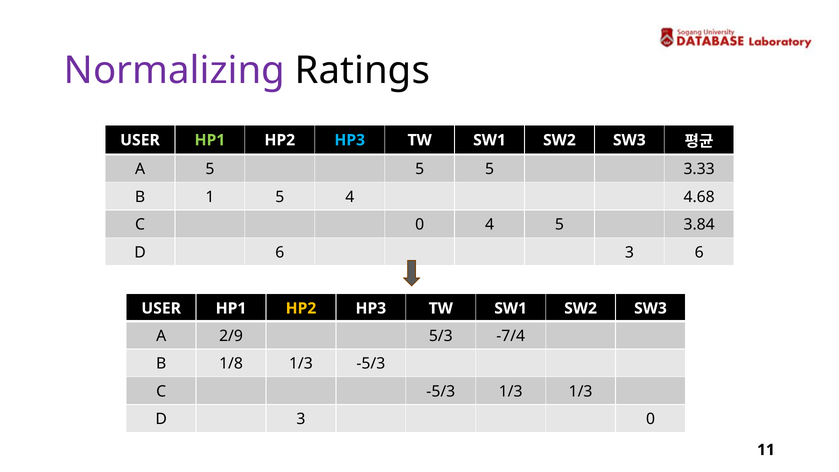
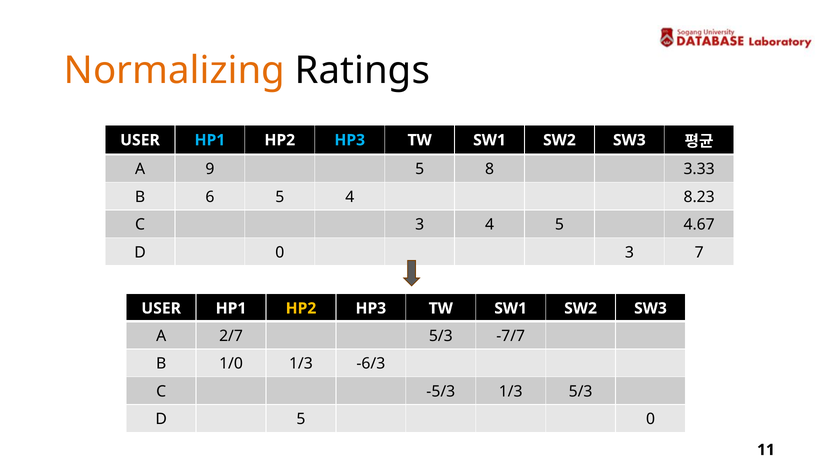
Normalizing colour: purple -> orange
HP1 at (210, 140) colour: light green -> light blue
A 5: 5 -> 9
5 at (490, 169): 5 -> 8
1: 1 -> 6
4.68: 4.68 -> 8.23
C 0: 0 -> 3
3.84: 3.84 -> 4.67
D 6: 6 -> 0
3 6: 6 -> 7
2/9: 2/9 -> 2/7
-7/4: -7/4 -> -7/7
1/8: 1/8 -> 1/0
1/3 -5/3: -5/3 -> -6/3
1/3 1/3: 1/3 -> 5/3
D 3: 3 -> 5
